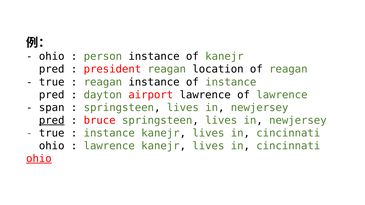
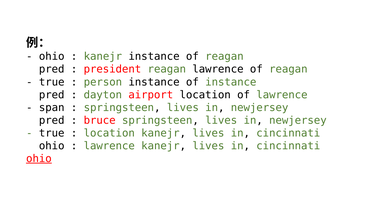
person at (103, 57): person -> kanejr
instance of kanejr: kanejr -> reagan
reagan location: location -> lawrence
reagan at (103, 82): reagan -> person
airport lawrence: lawrence -> location
pred at (52, 120) underline: present -> none
instance at (109, 133): instance -> location
